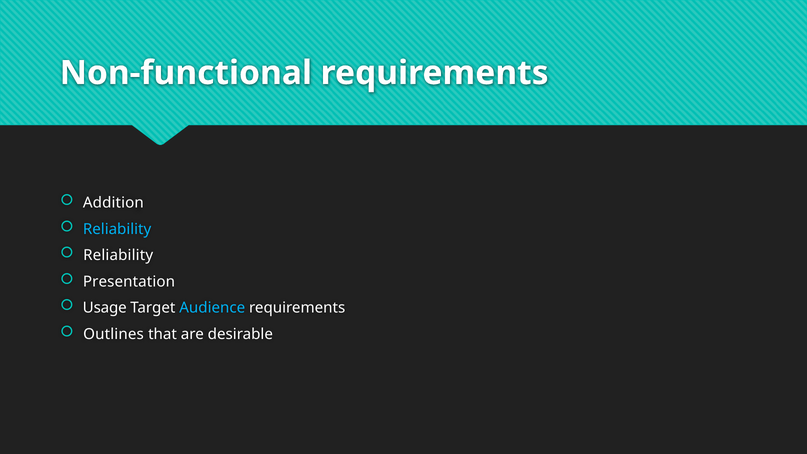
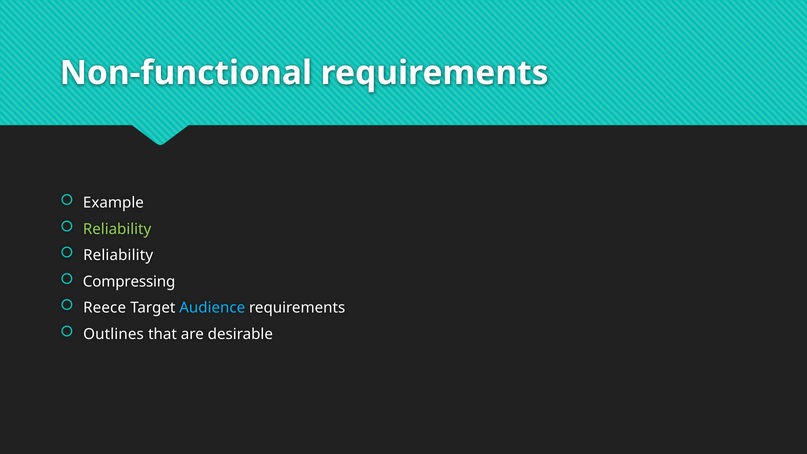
Addition: Addition -> Example
Reliability at (117, 229) colour: light blue -> light green
Presentation: Presentation -> Compressing
Usage: Usage -> Reece
